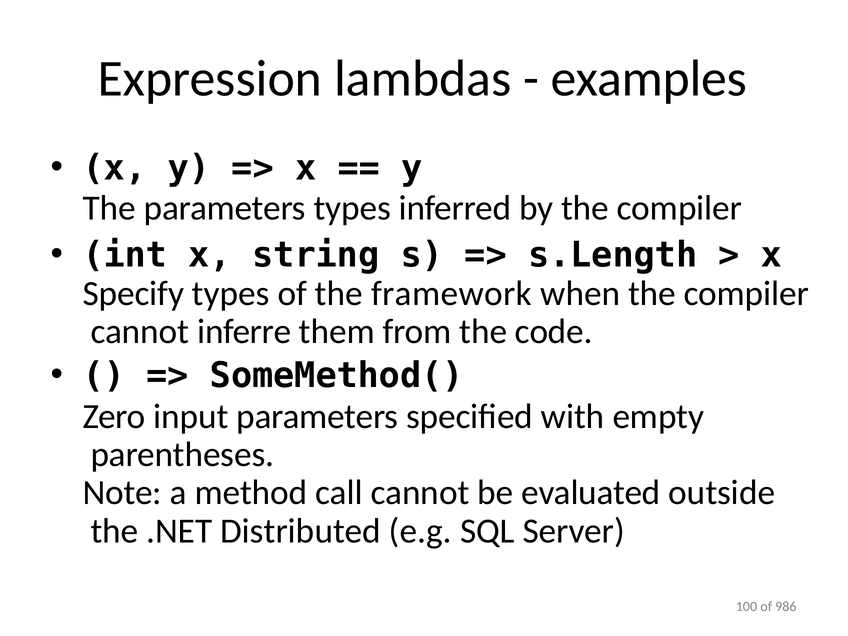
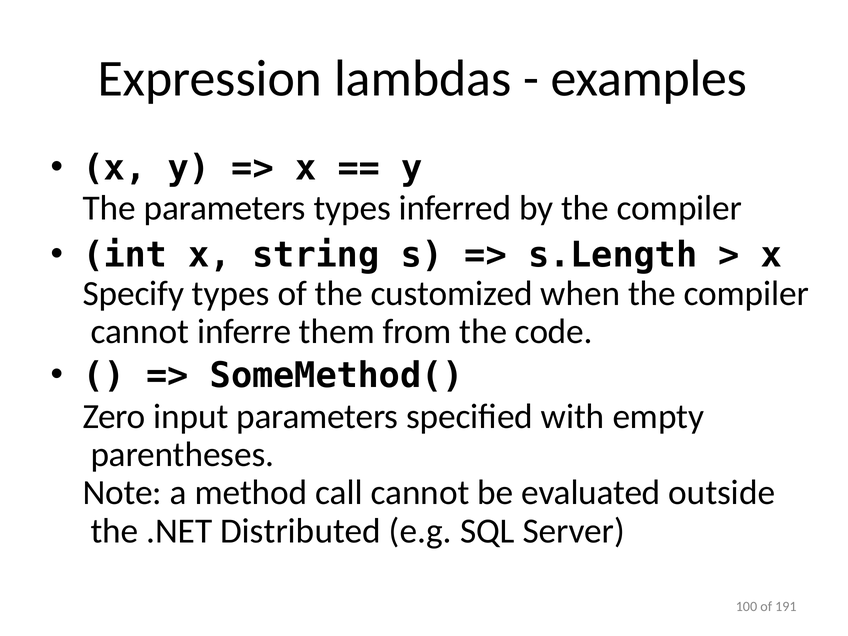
framework: framework -> customized
986: 986 -> 191
